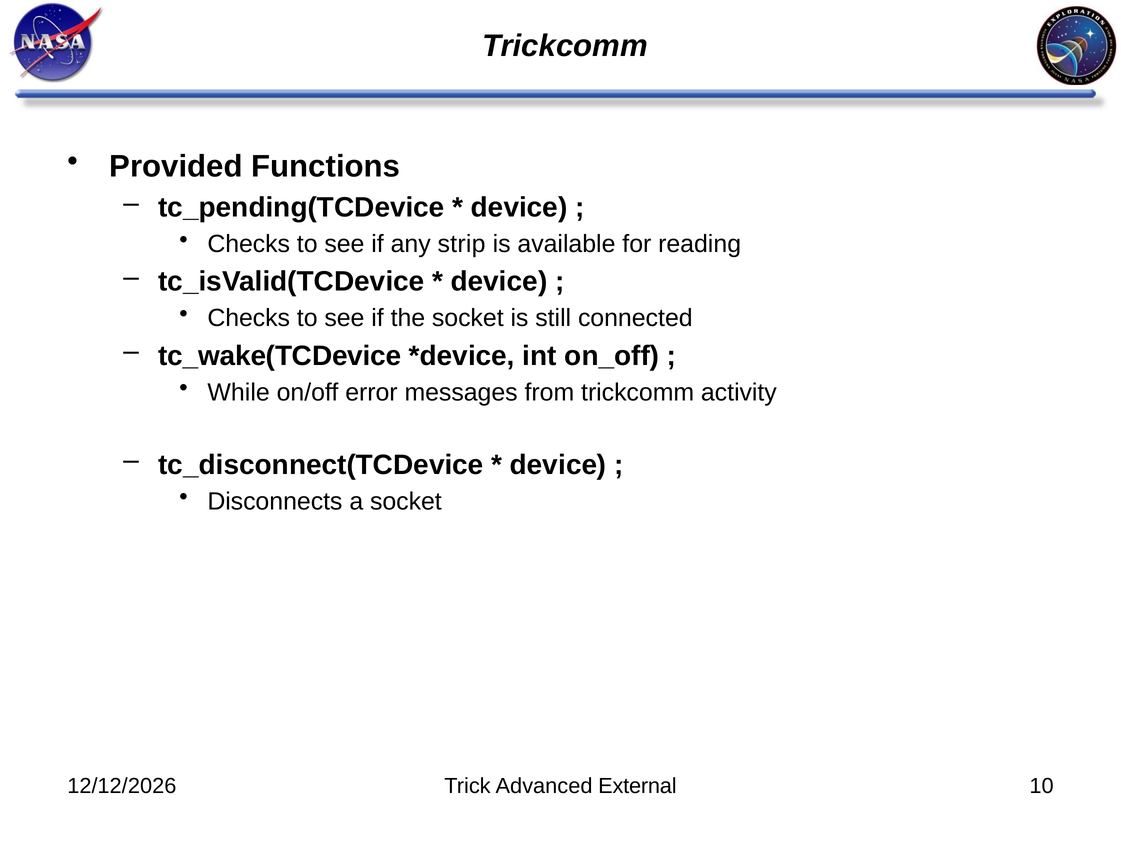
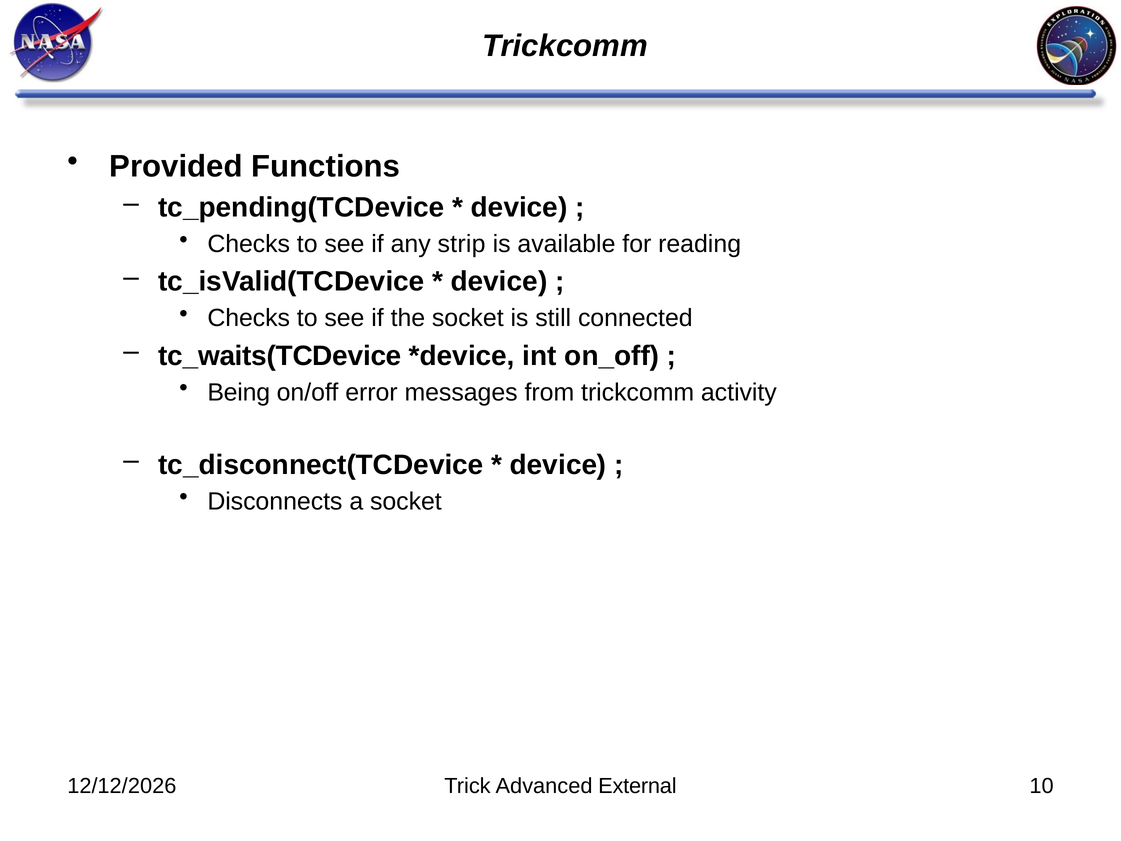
tc_wake(TCDevice: tc_wake(TCDevice -> tc_waits(TCDevice
While: While -> Being
